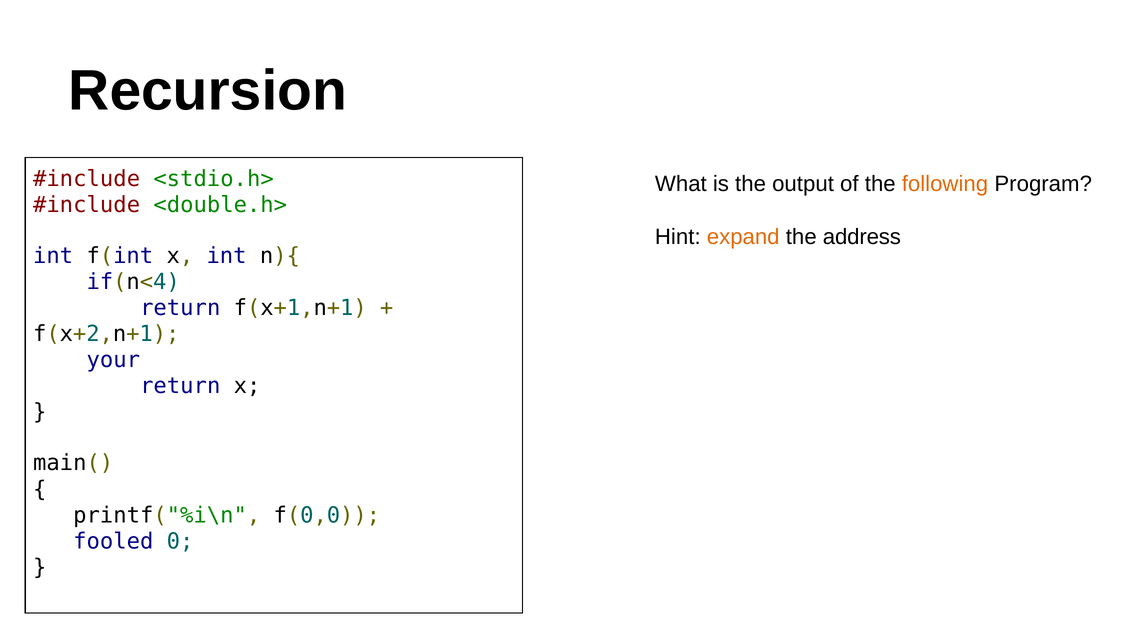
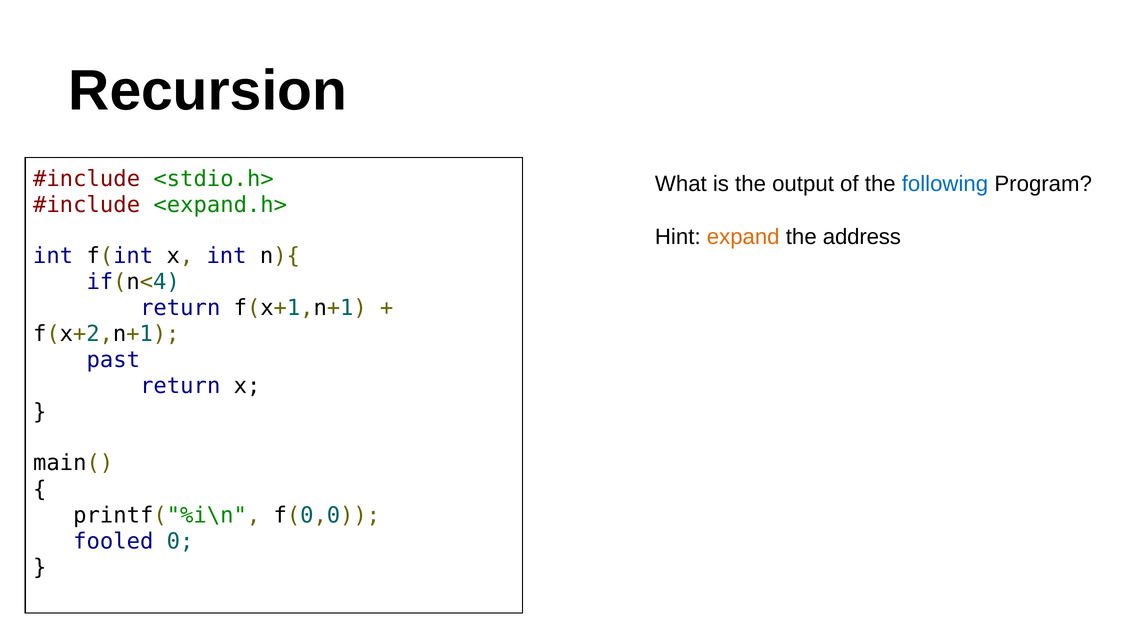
following colour: orange -> blue
<double.h>: <double.h> -> <expand.h>
your: your -> past
